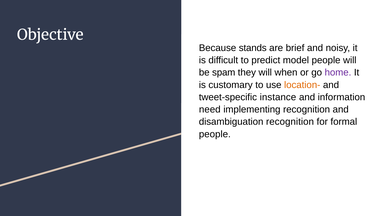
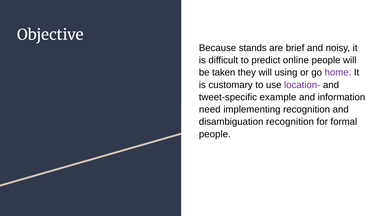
model: model -> online
spam: spam -> taken
when: when -> using
location- colour: orange -> purple
instance: instance -> example
